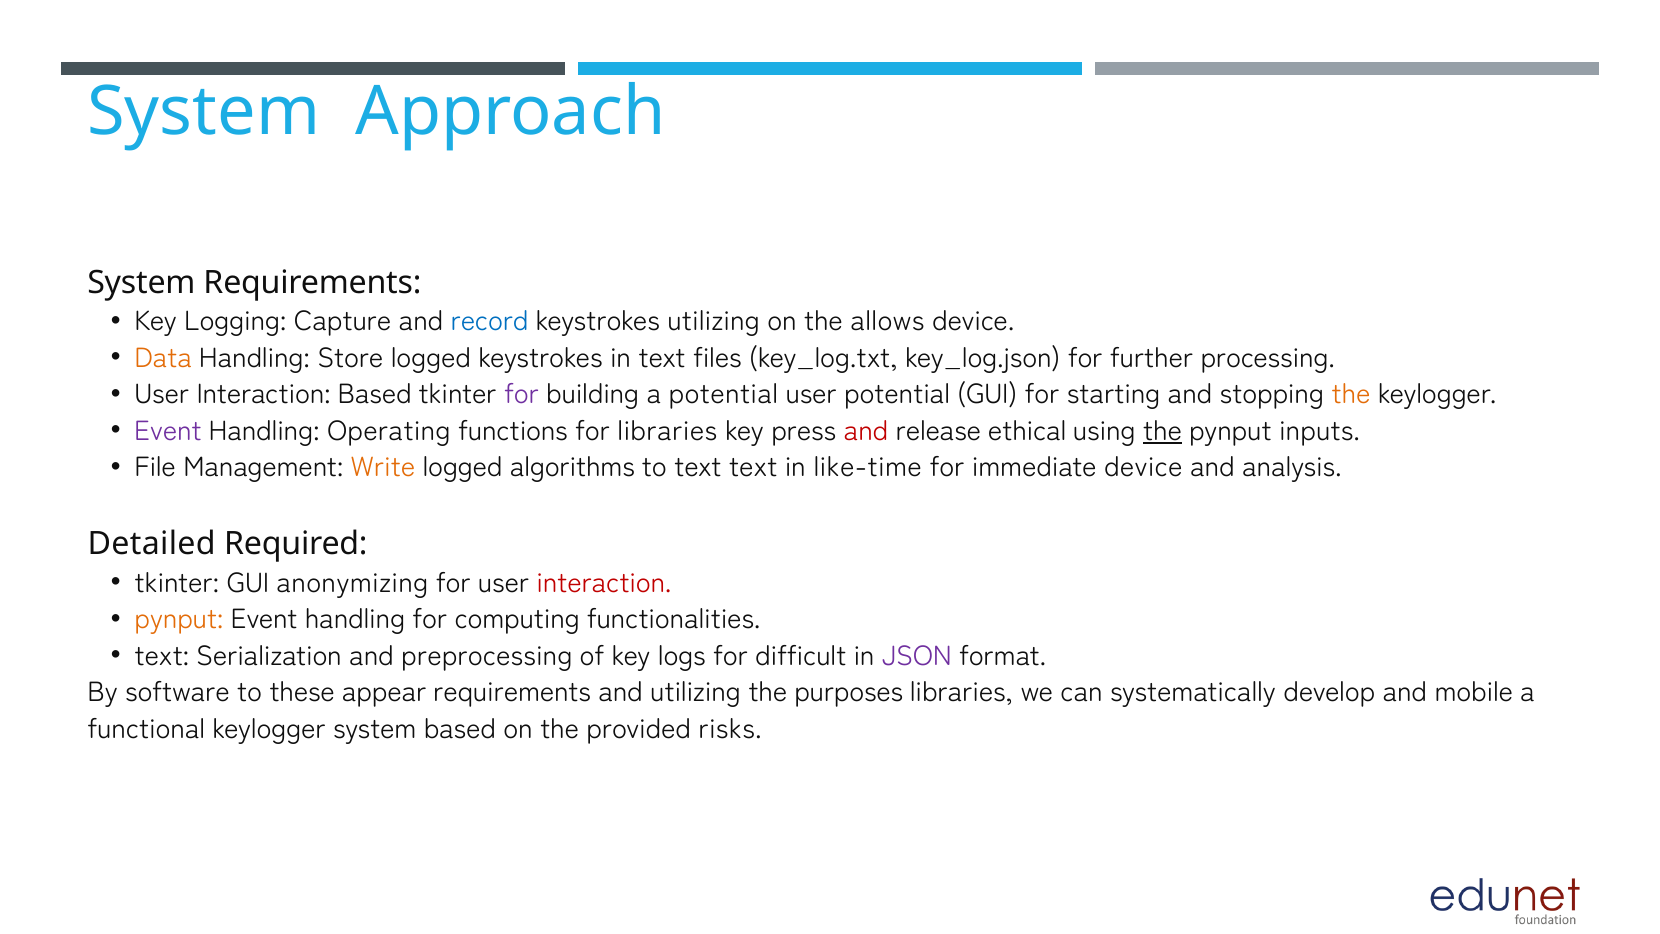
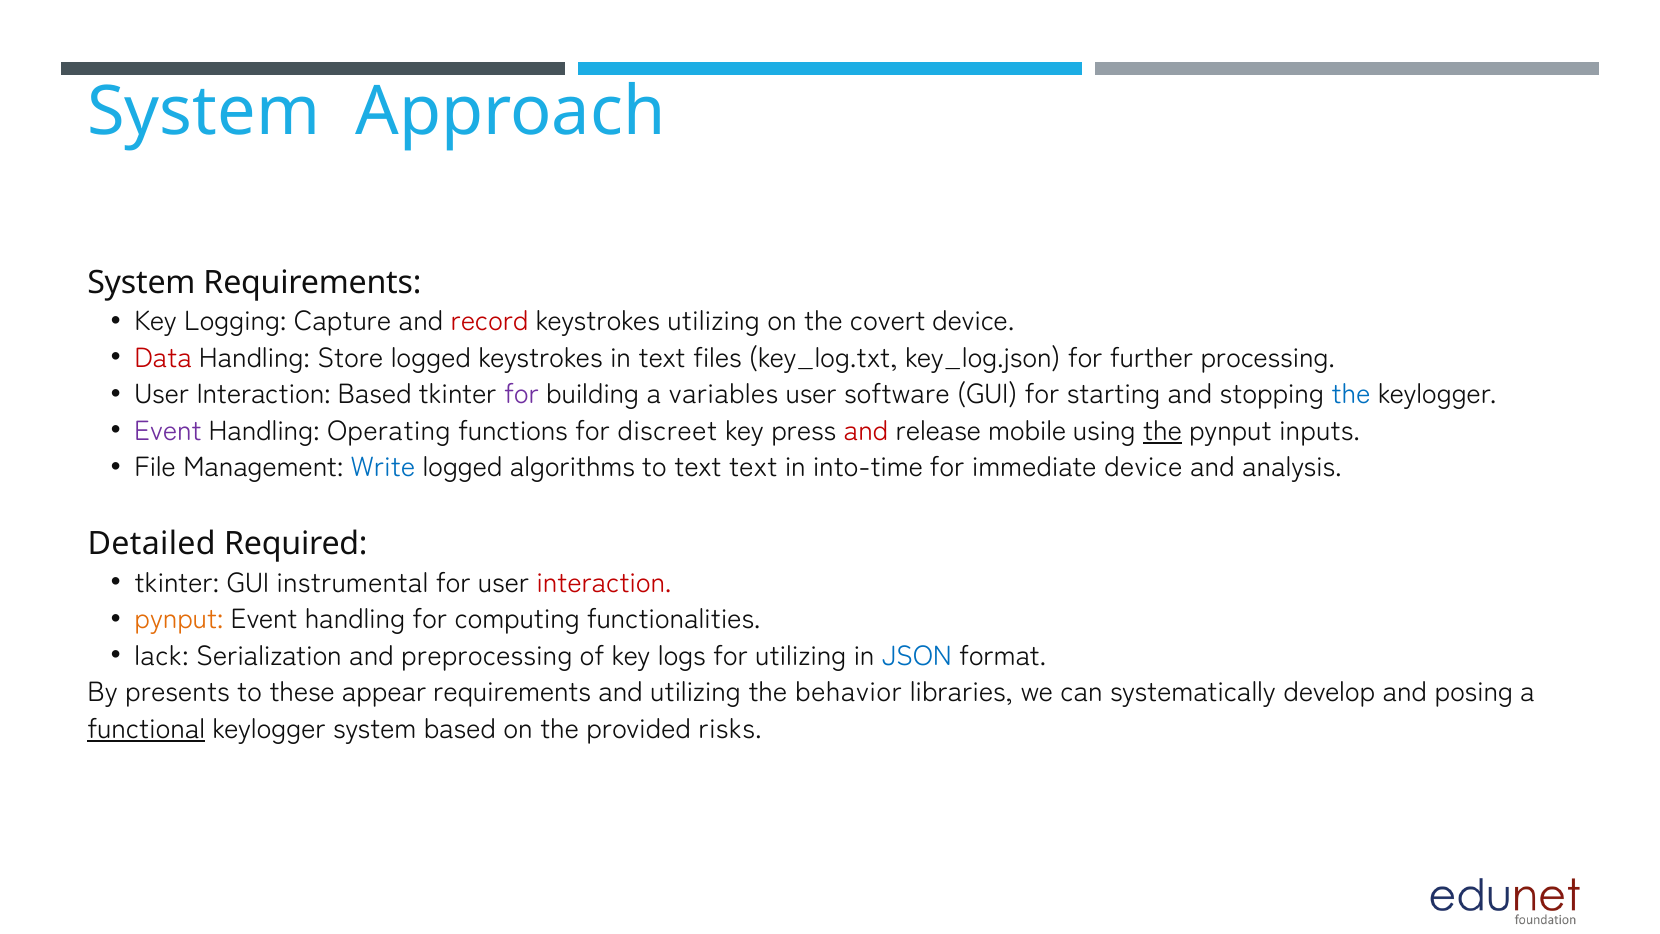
record colour: blue -> red
allows: allows -> covert
Data colour: orange -> red
a potential: potential -> variables
user potential: potential -> software
the at (1351, 394) colour: orange -> blue
for libraries: libraries -> discreet
ethical: ethical -> mobile
Write colour: orange -> blue
like-time: like-time -> into-time
anonymizing: anonymizing -> instrumental
text at (162, 656): text -> lack
for difficult: difficult -> utilizing
JSON colour: purple -> blue
software: software -> presents
purposes: purposes -> behavior
mobile: mobile -> posing
functional underline: none -> present
